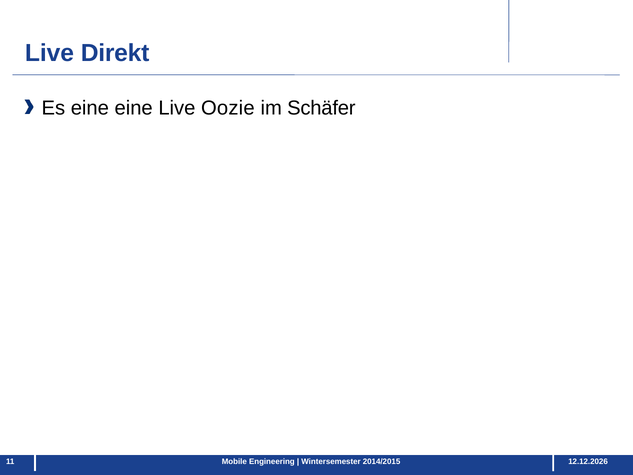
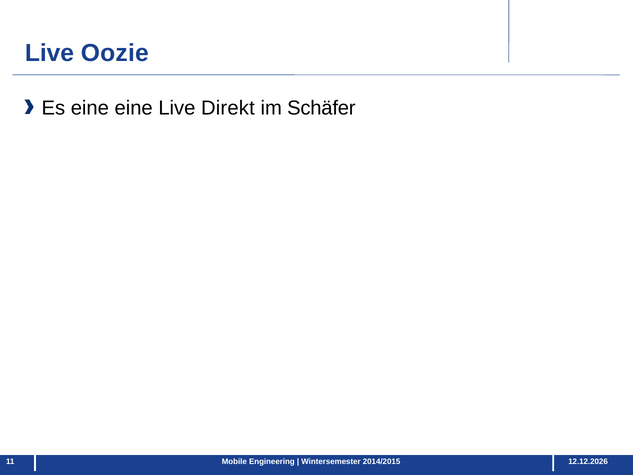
Direkt: Direkt -> Oozie
Oozie: Oozie -> Direkt
